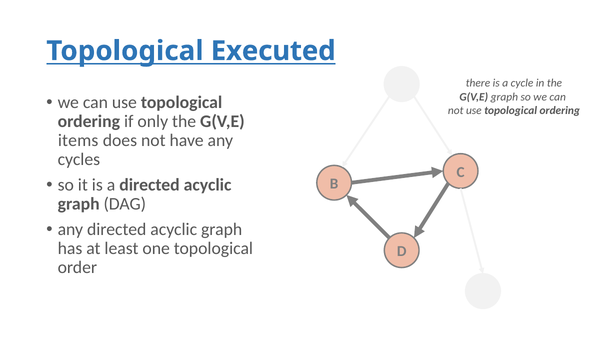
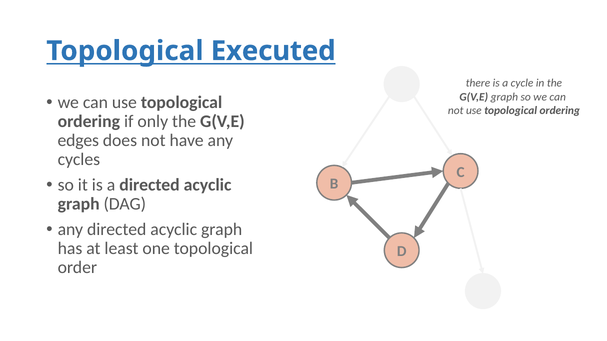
items: items -> edges
